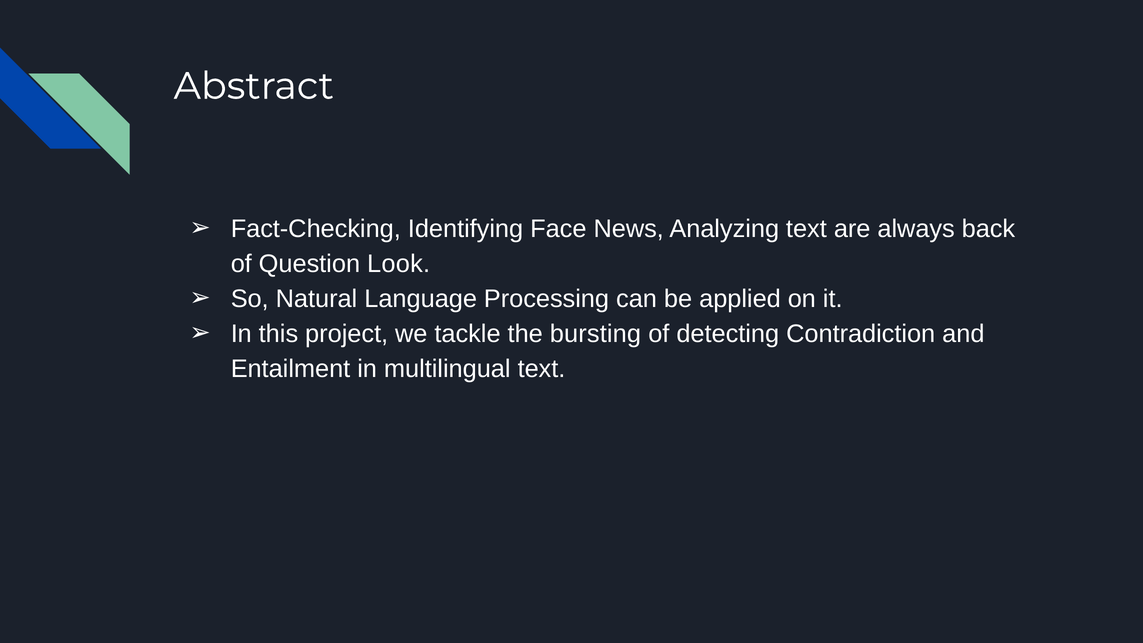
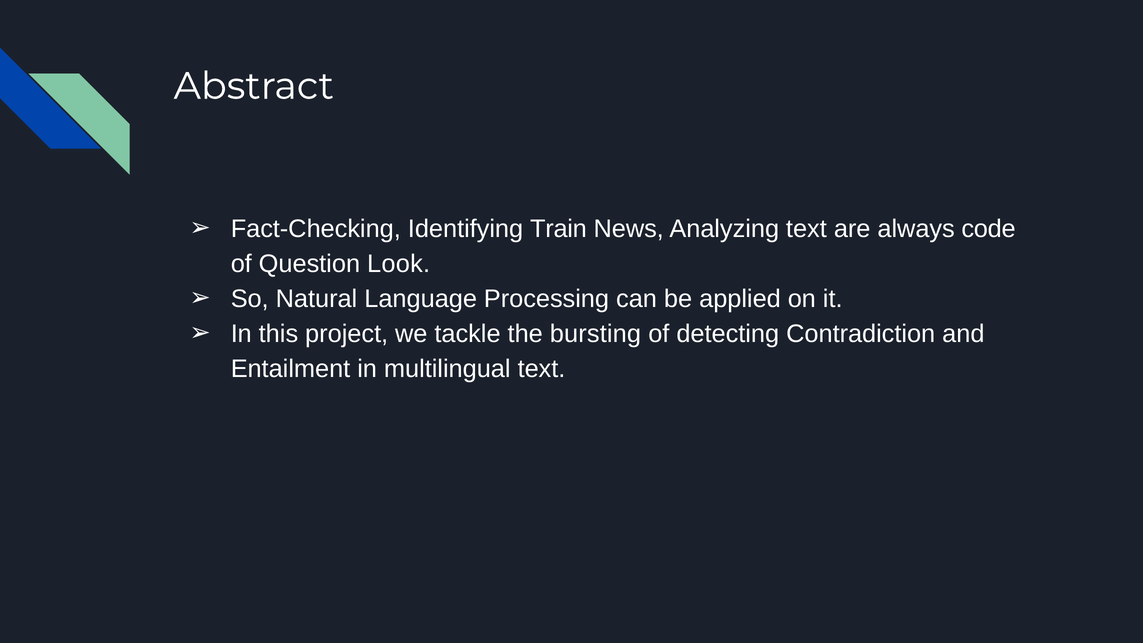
Face: Face -> Train
back: back -> code
